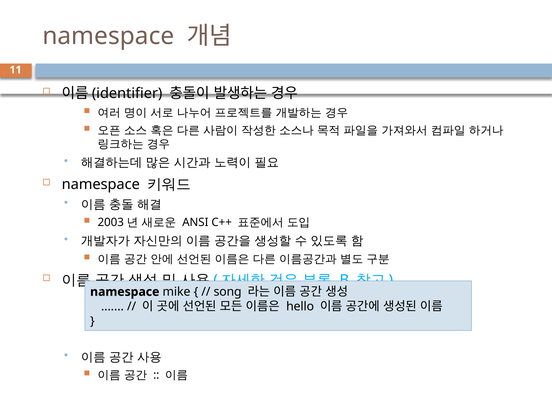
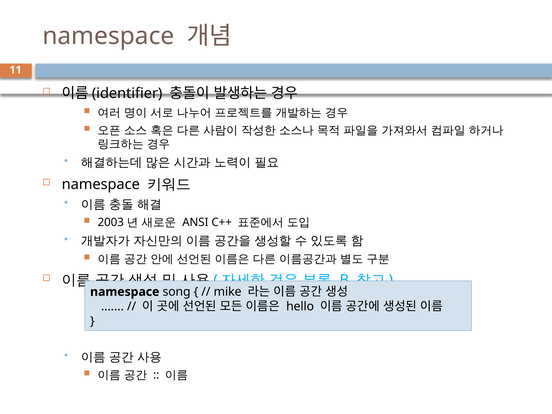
mike: mike -> song
song: song -> mike
